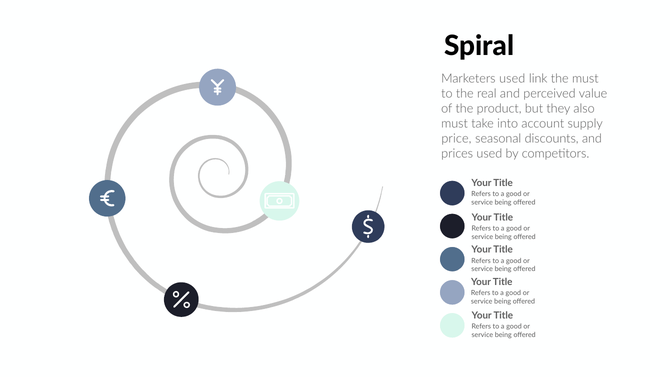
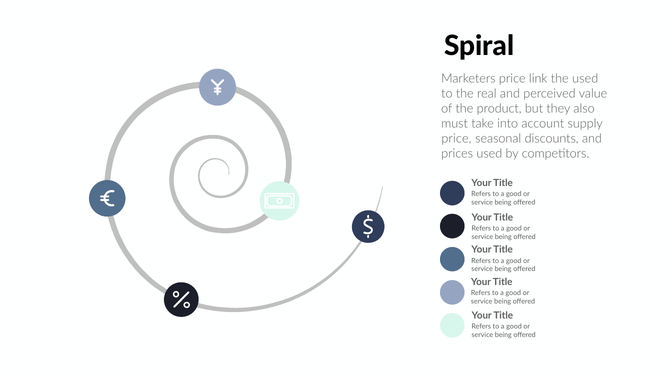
Marketers used: used -> price
the must: must -> used
